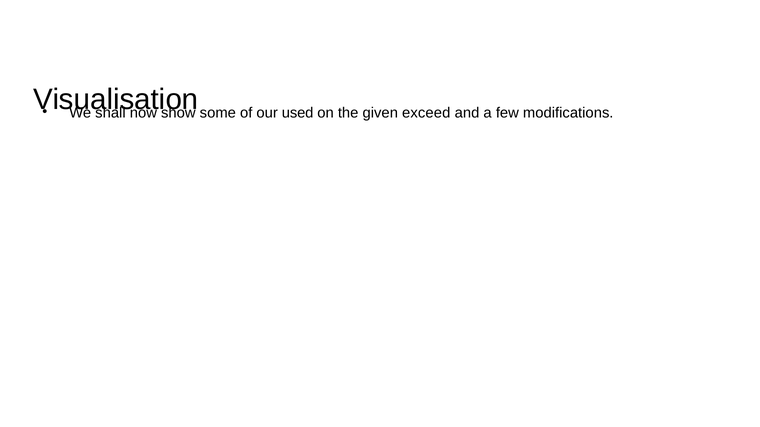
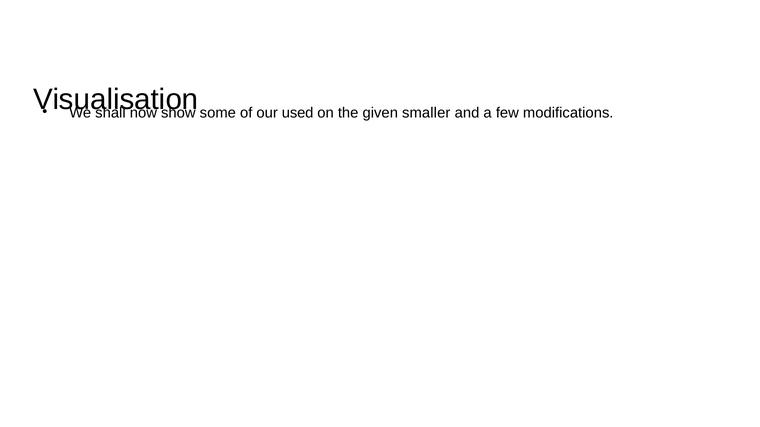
exceed: exceed -> smaller
